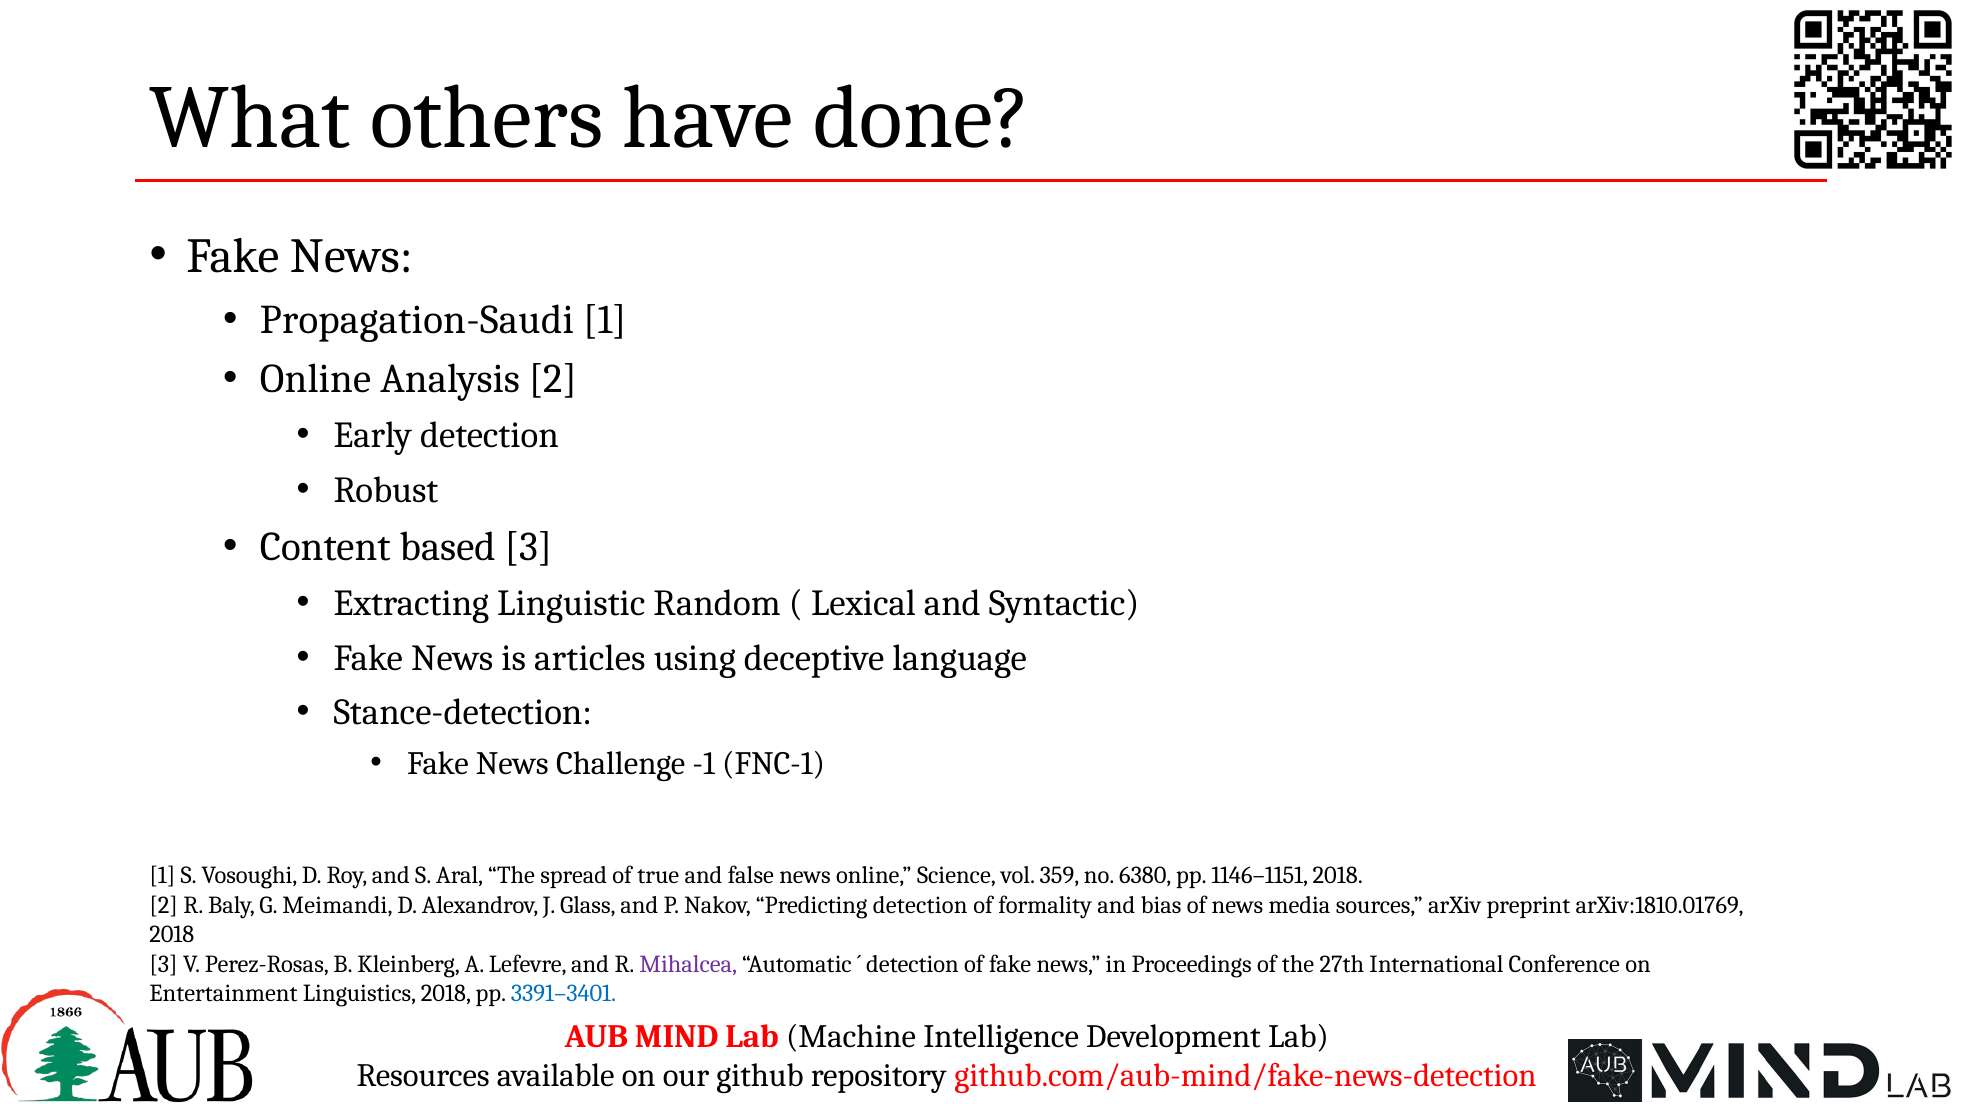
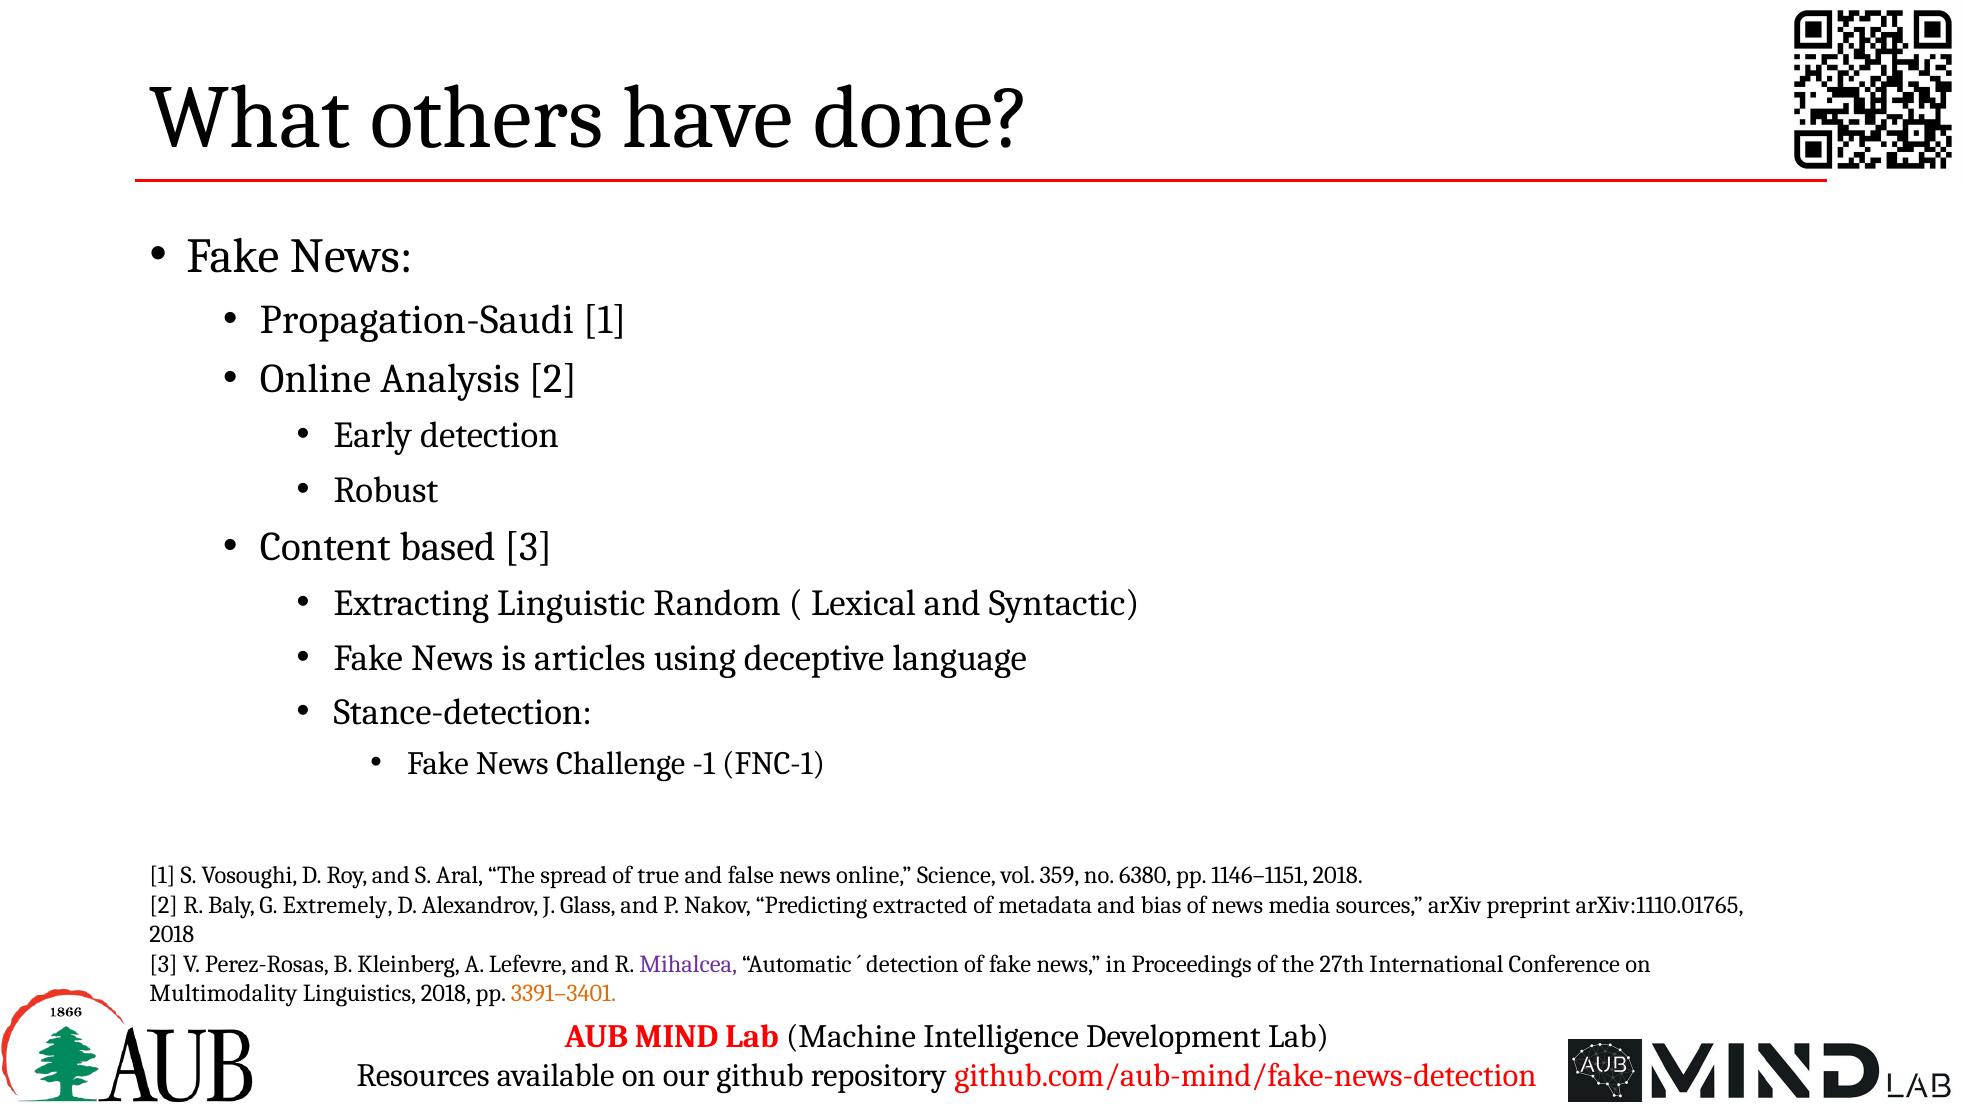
Meimandi: Meimandi -> Extremely
Predicting detection: detection -> extracted
formality: formality -> metadata
arXiv:1810.01769: arXiv:1810.01769 -> arXiv:1110.01765
Entertainment: Entertainment -> Multimodality
3391–3401 colour: blue -> orange
